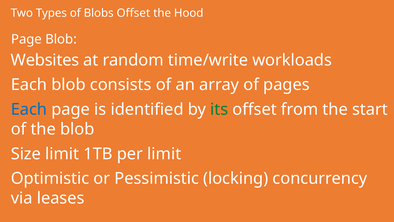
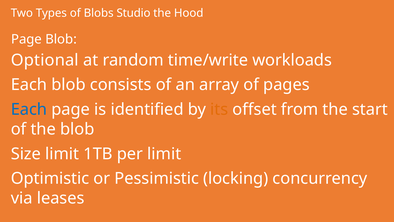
Blobs Offset: Offset -> Studio
Websites: Websites -> Optional
its colour: green -> orange
